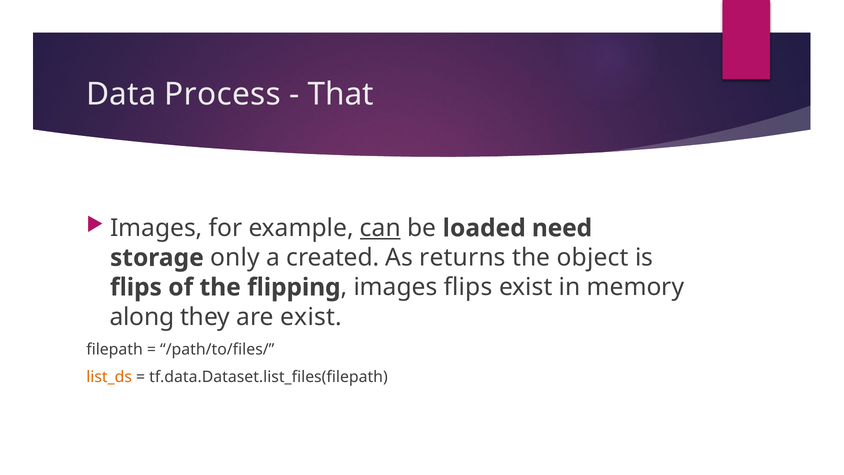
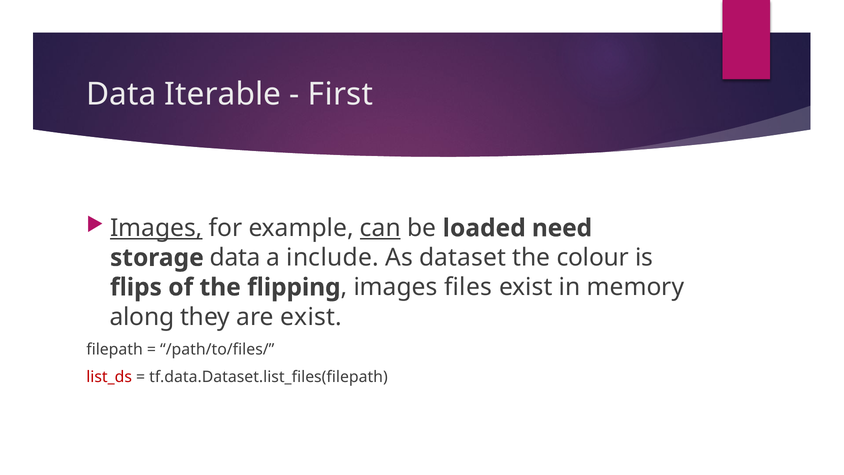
Process: Process -> Iterable
That: That -> First
Images at (156, 228) underline: none -> present
storage only: only -> data
created: created -> include
returns: returns -> dataset
object: object -> colour
images flips: flips -> files
list_ds colour: orange -> red
